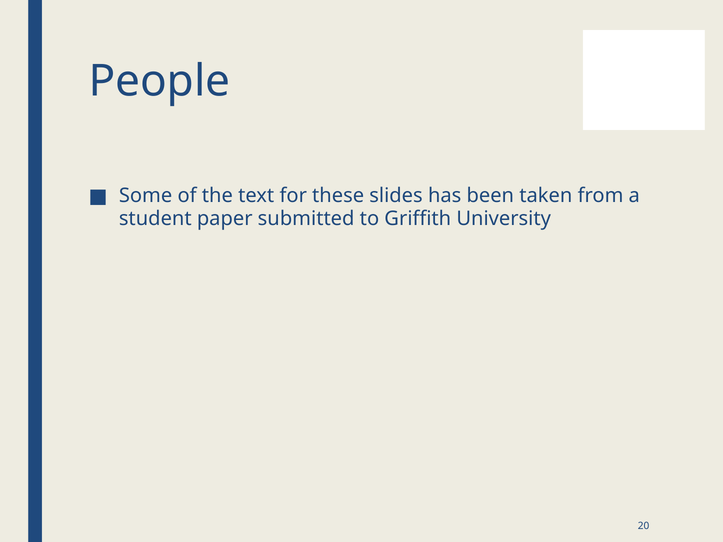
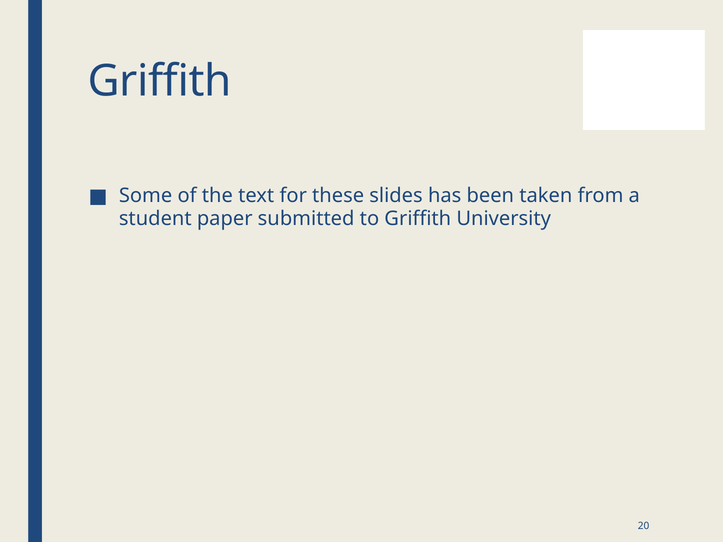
People at (159, 81): People -> Griffith
